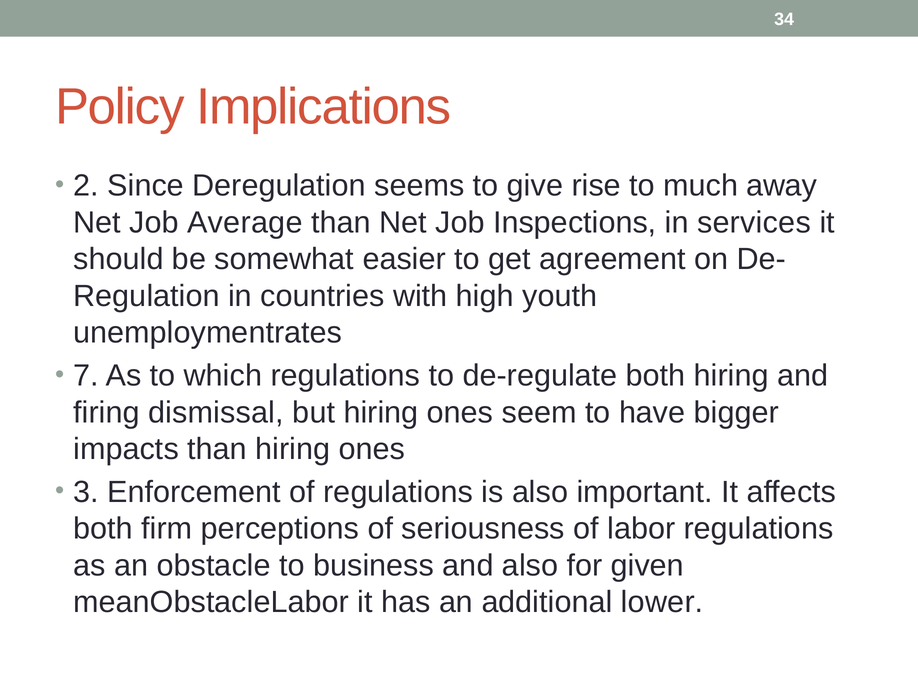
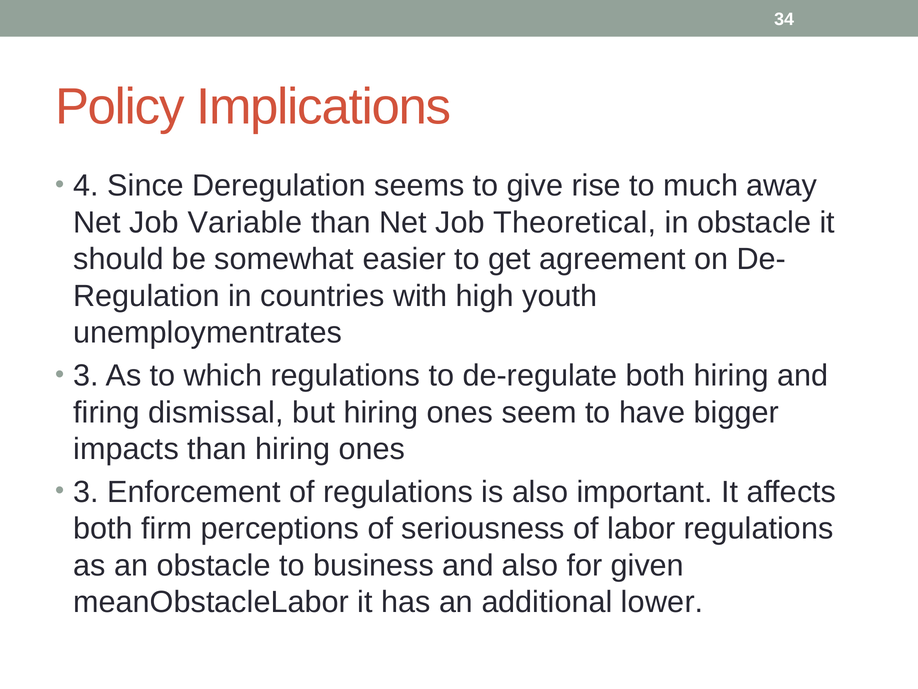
2: 2 -> 4
Average: Average -> Variable
Inspections: Inspections -> Theoretical
in services: services -> obstacle
7 at (86, 375): 7 -> 3
